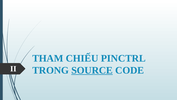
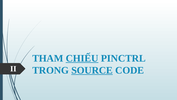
CHIẾU underline: none -> present
